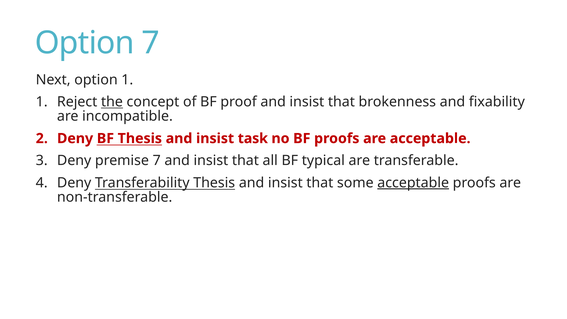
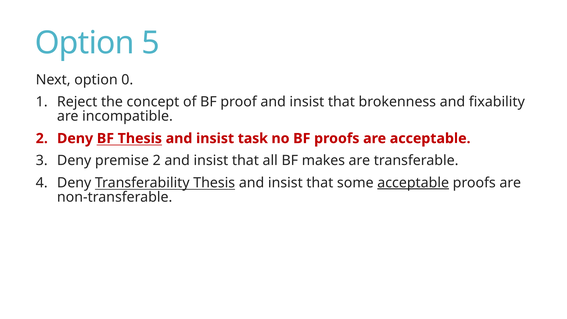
Option 7: 7 -> 5
option 1: 1 -> 0
the underline: present -> none
premise 7: 7 -> 2
typical: typical -> makes
